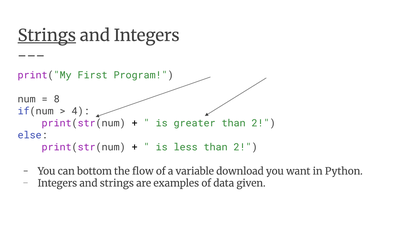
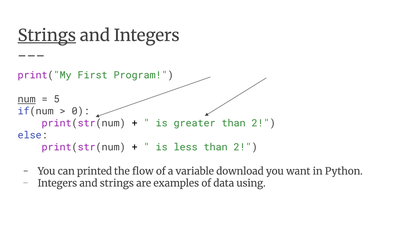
num underline: none -> present
8: 8 -> 5
4: 4 -> 0
bottom: bottom -> printed
given: given -> using
